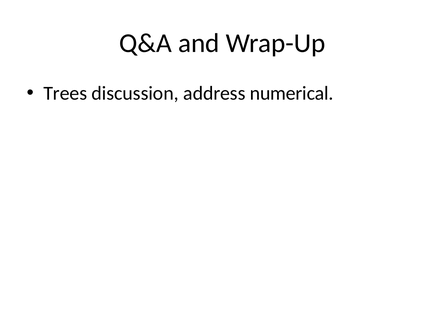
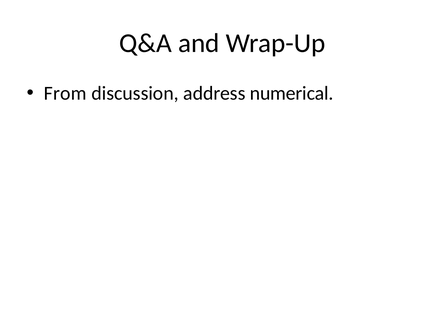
Trees: Trees -> From
